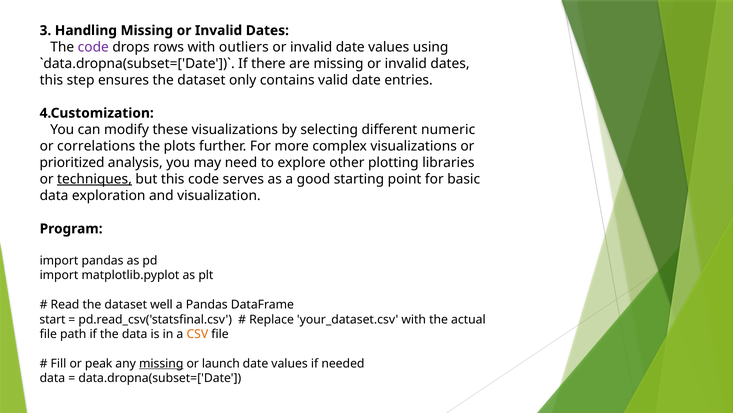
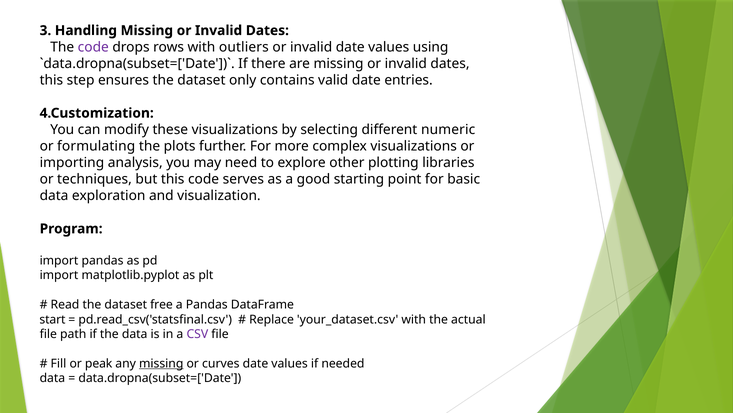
correlations: correlations -> formulating
prioritized: prioritized -> importing
techniques underline: present -> none
well: well -> free
CSV colour: orange -> purple
launch: launch -> curves
